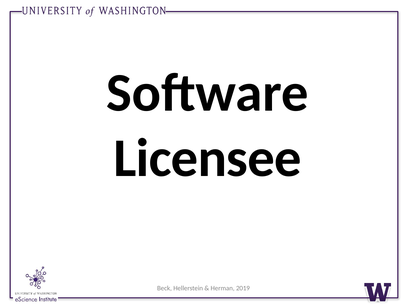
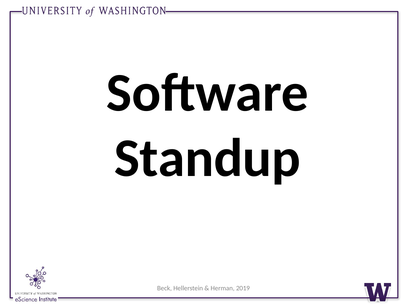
Licensee: Licensee -> Standup
